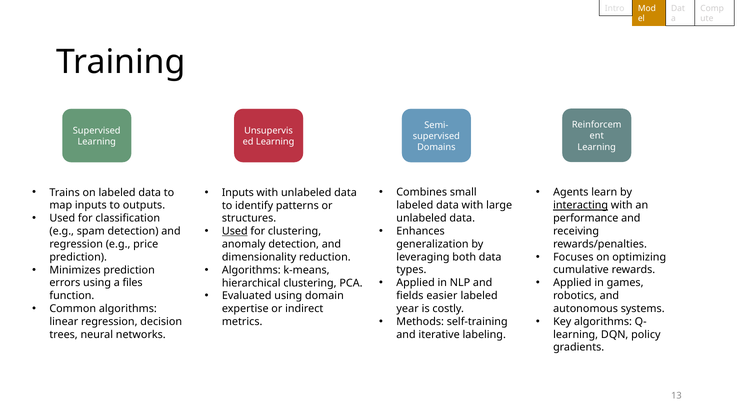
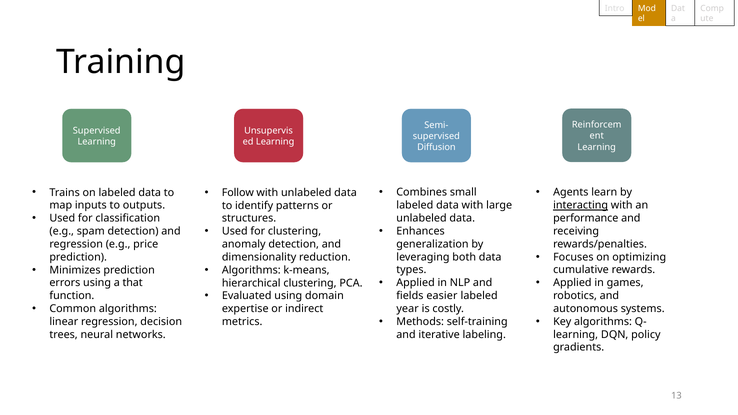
Domains: Domains -> Diffusion
Inputs at (238, 193): Inputs -> Follow
Used at (235, 231) underline: present -> none
files: files -> that
